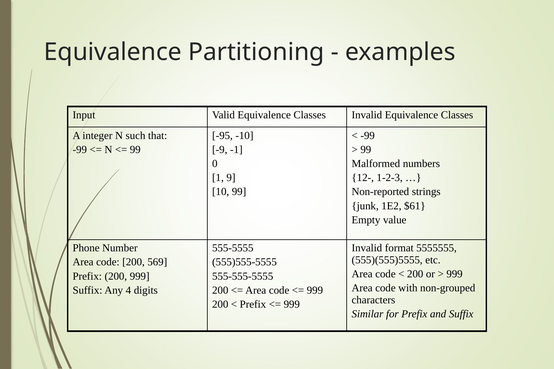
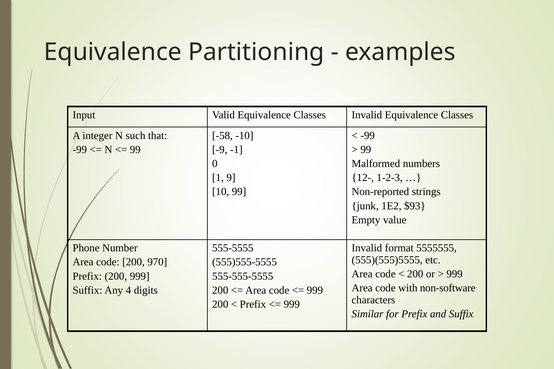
-95: -95 -> -58
$61: $61 -> $93
569: 569 -> 970
non-grouped: non-grouped -> non-software
